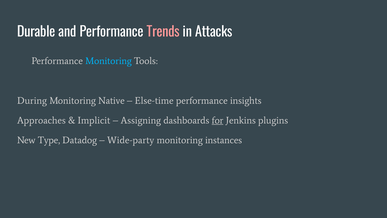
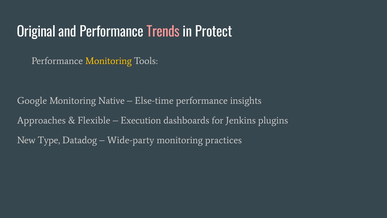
Durable: Durable -> Original
Attacks: Attacks -> Protect
Monitoring at (108, 61) colour: light blue -> yellow
During: During -> Google
Implicit: Implicit -> Flexible
Assigning: Assigning -> Execution
for underline: present -> none
instances: instances -> practices
